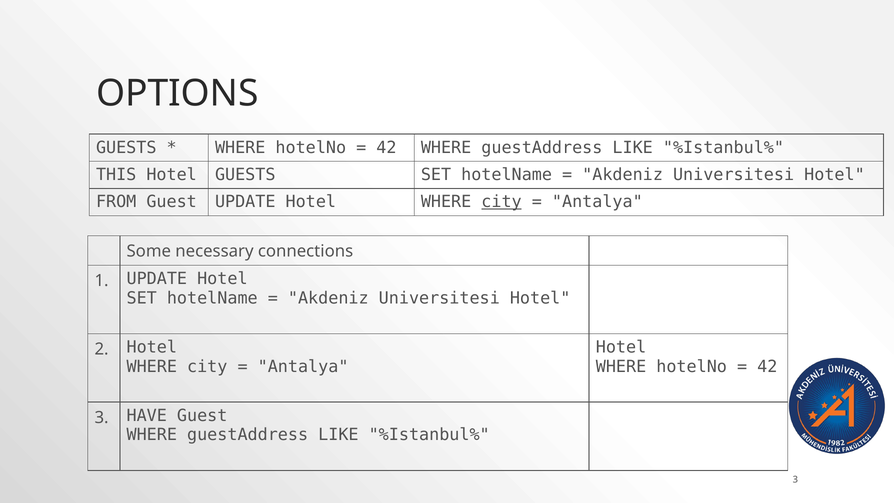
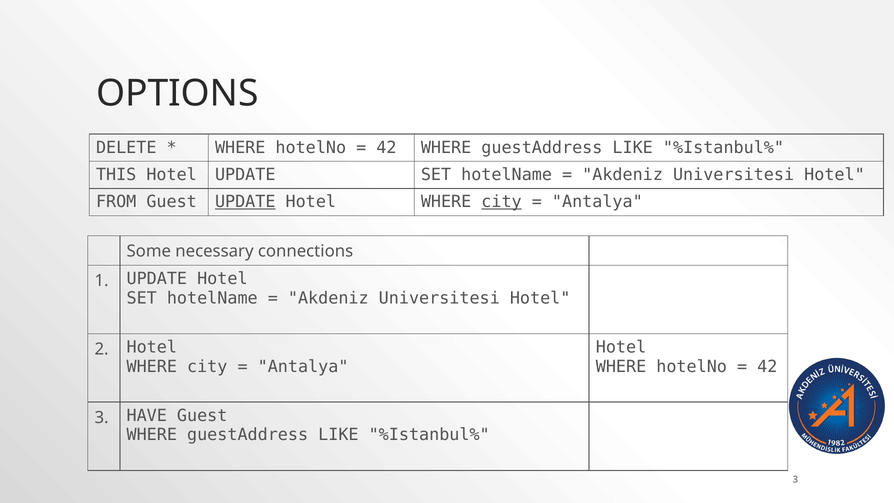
GUESTS at (126, 147): GUESTS -> DELETE
Hotel GUESTS: GUESTS -> UPDATE
UPDATE at (245, 202) underline: none -> present
